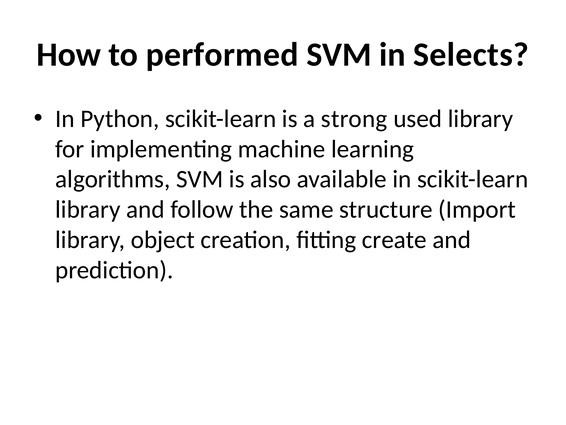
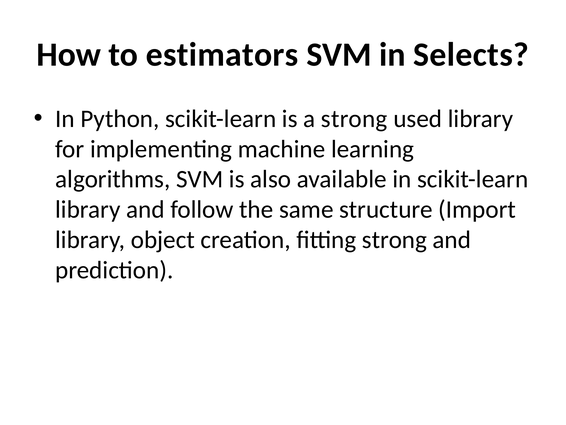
performed: performed -> estimators
fitting create: create -> strong
